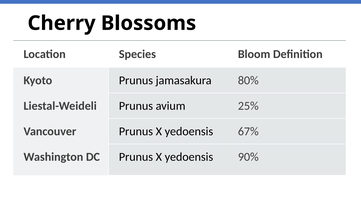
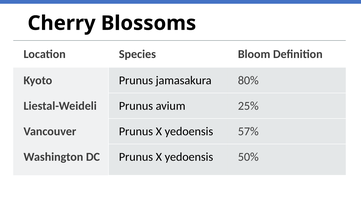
67%: 67% -> 57%
90%: 90% -> 50%
